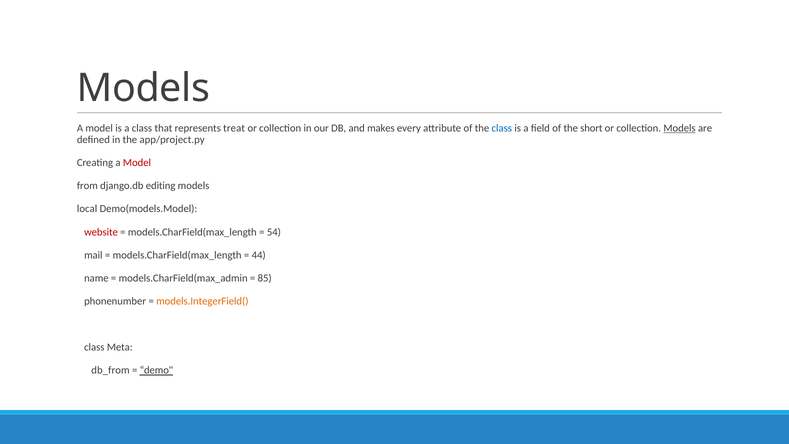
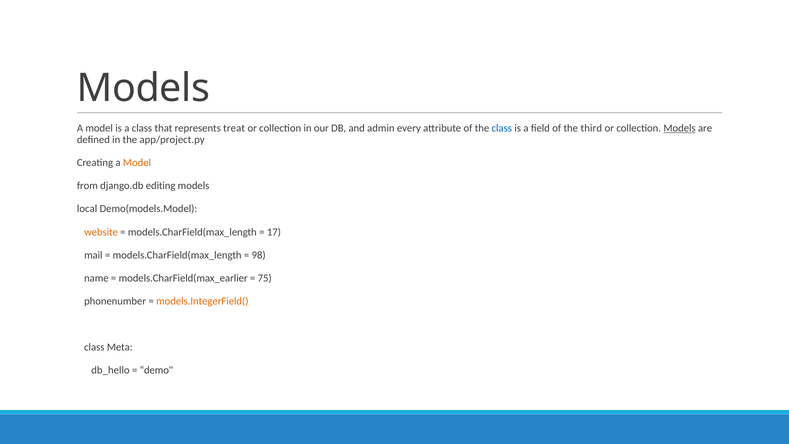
makes: makes -> admin
short: short -> third
Model at (137, 163) colour: red -> orange
website colour: red -> orange
54: 54 -> 17
44: 44 -> 98
models.CharField(max_admin: models.CharField(max_admin -> models.CharField(max_earlier
85: 85 -> 75
db_from: db_from -> db_hello
demo underline: present -> none
